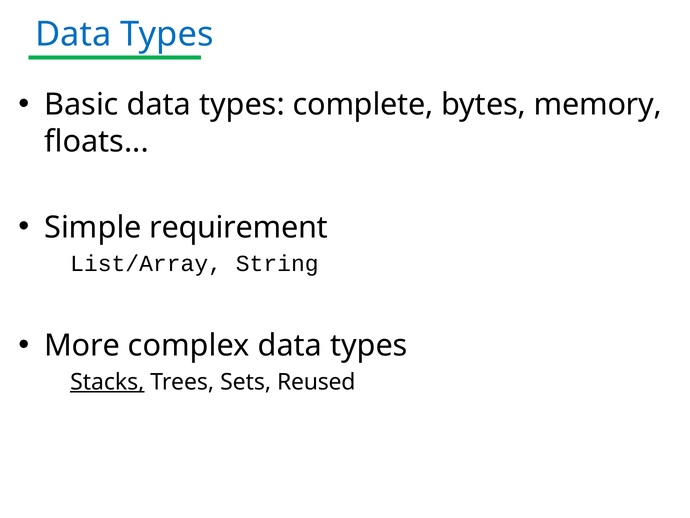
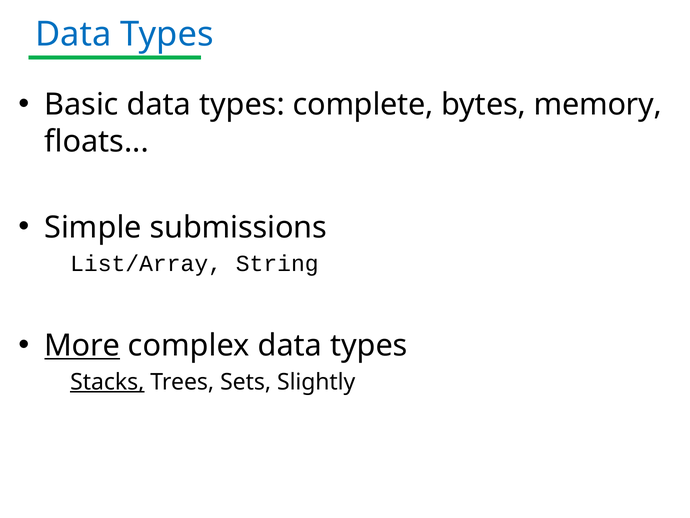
requirement: requirement -> submissions
More underline: none -> present
Reused: Reused -> Slightly
